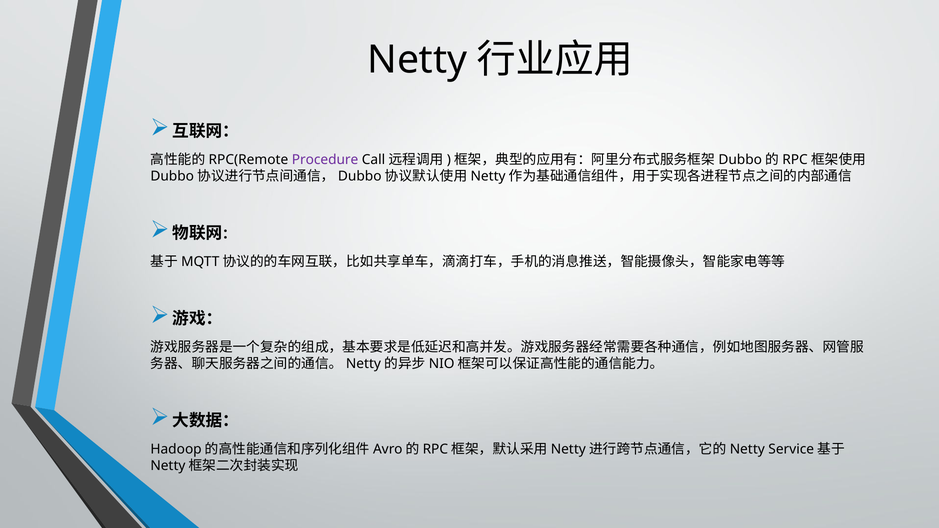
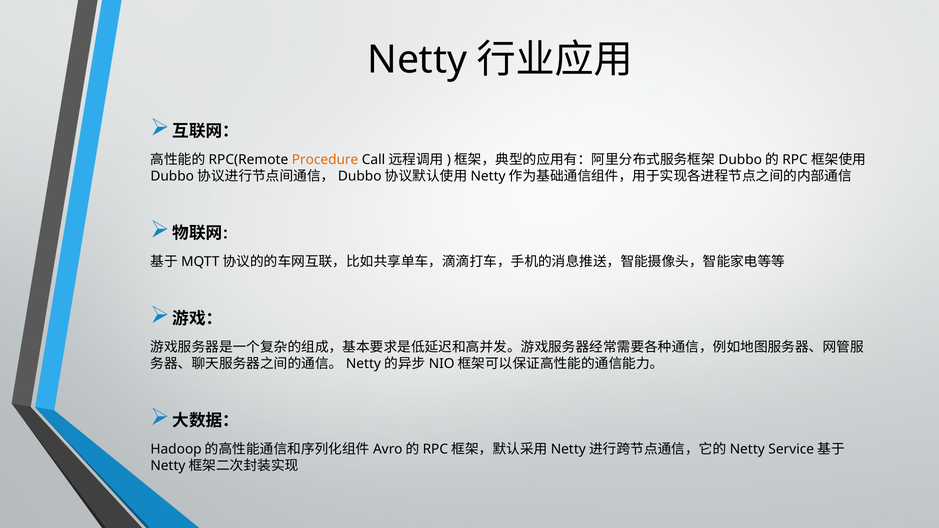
Procedure colour: purple -> orange
